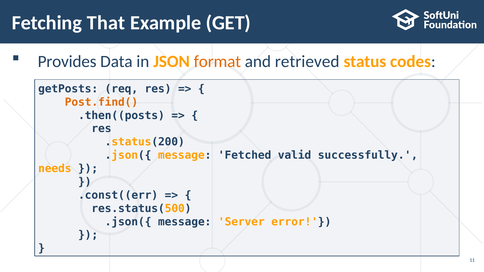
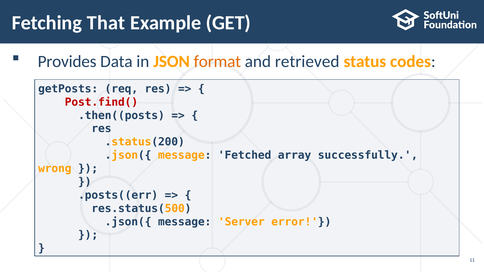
Post.find( colour: orange -> red
valid: valid -> array
needs: needs -> wrong
.const((err: .const((err -> .posts((err
